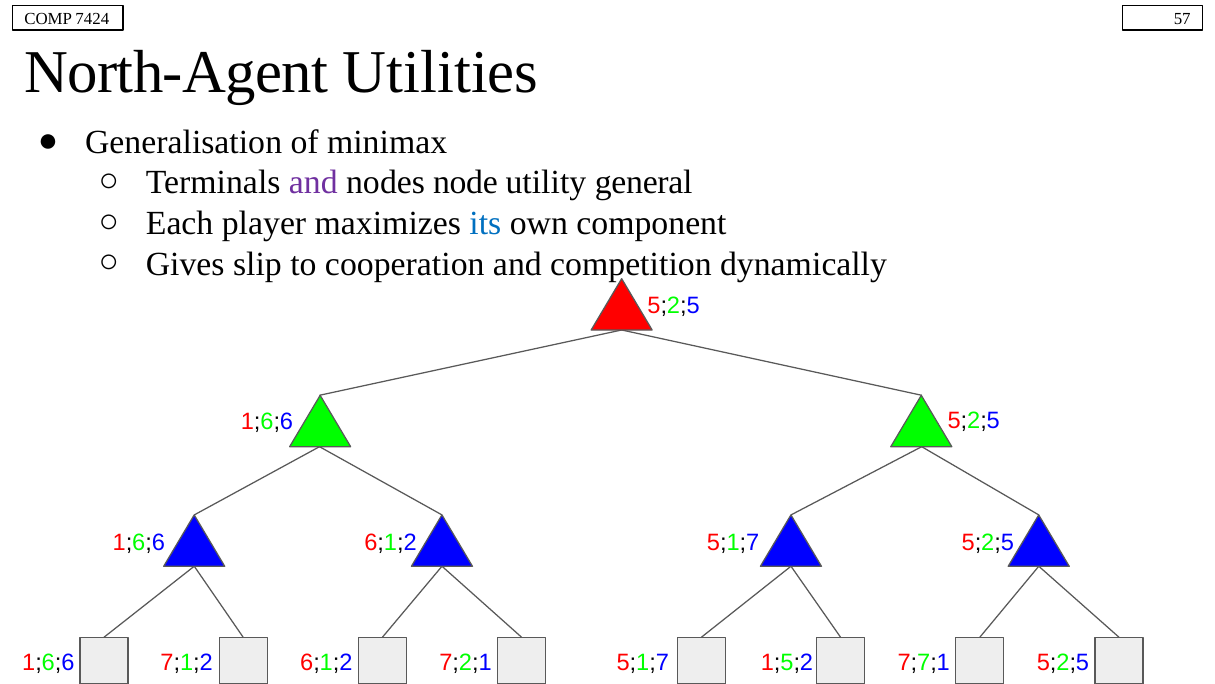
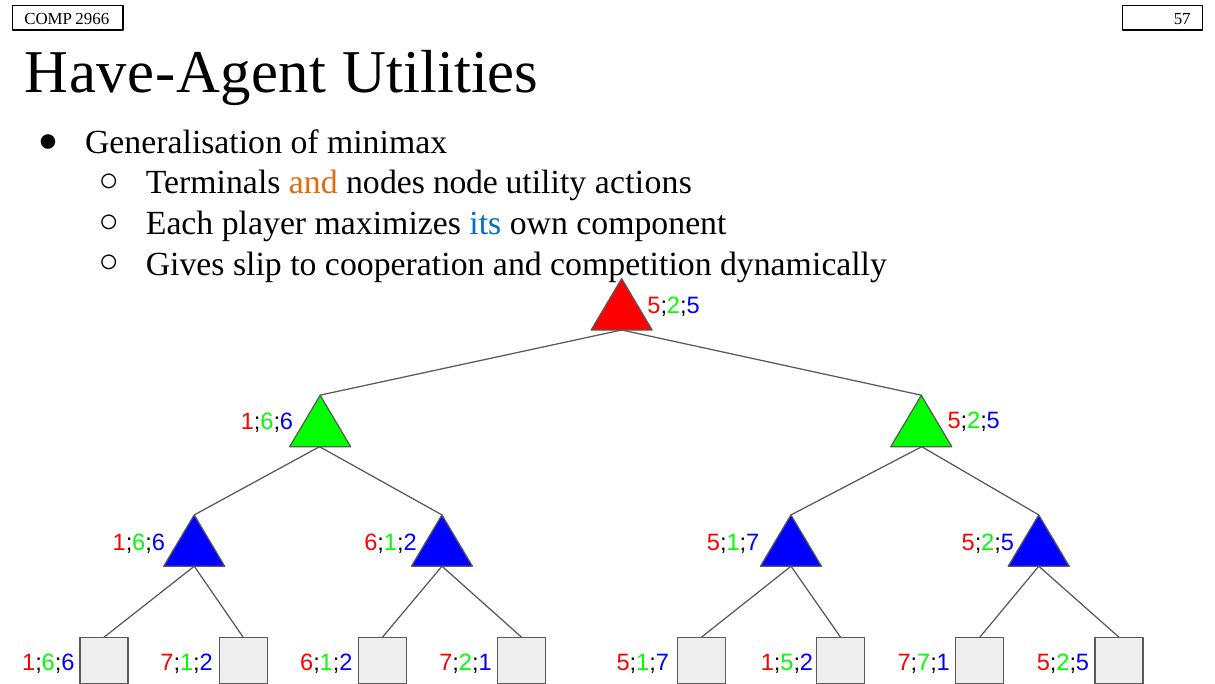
7424: 7424 -> 2966
North-Agent: North-Agent -> Have-Agent
and at (313, 183) colour: purple -> orange
general: general -> actions
